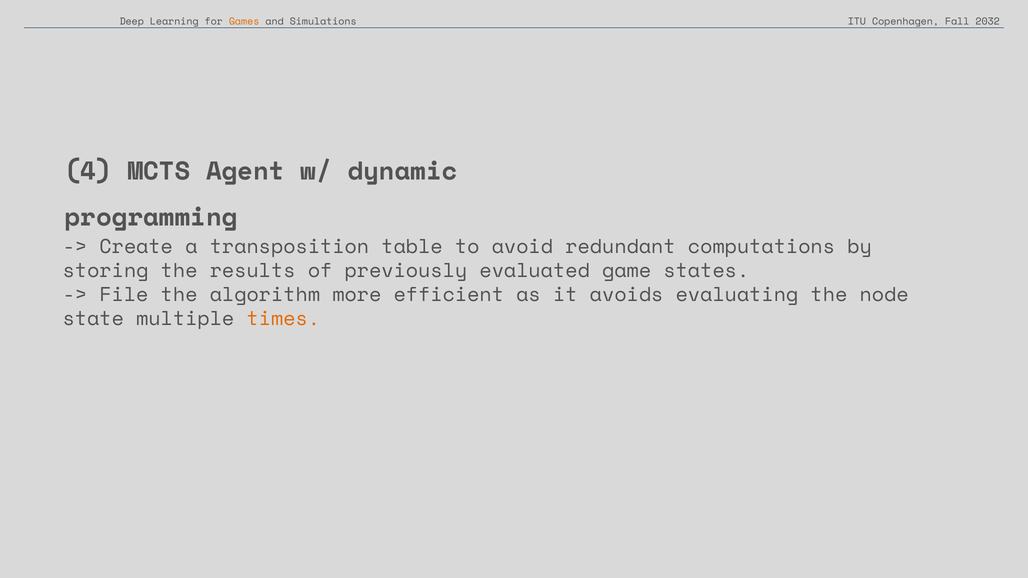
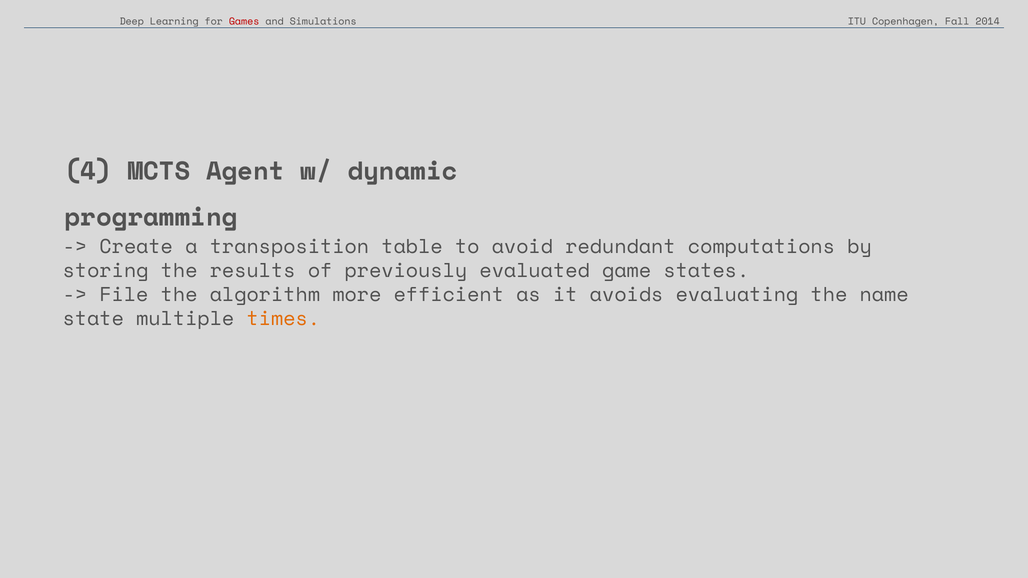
Games colour: orange -> red
2032: 2032 -> 2014
node: node -> name
